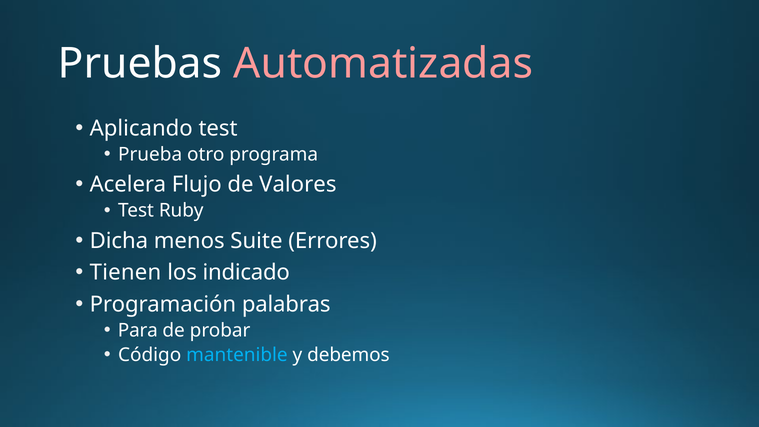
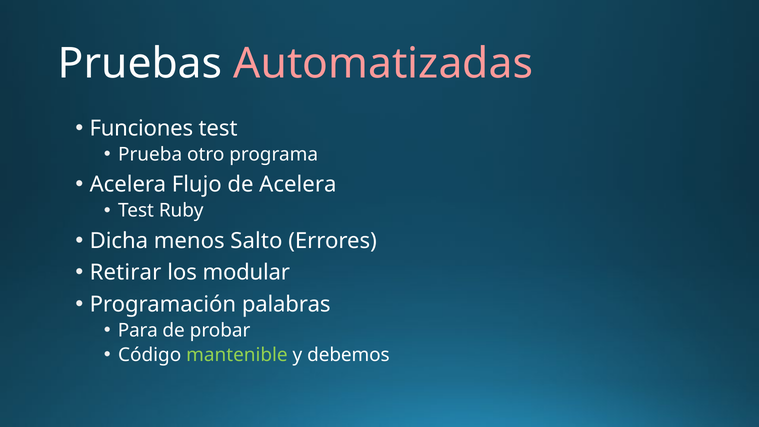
Aplicando: Aplicando -> Funciones
de Valores: Valores -> Acelera
Suite: Suite -> Salto
Tienen: Tienen -> Retirar
indicado: indicado -> modular
mantenible colour: light blue -> light green
